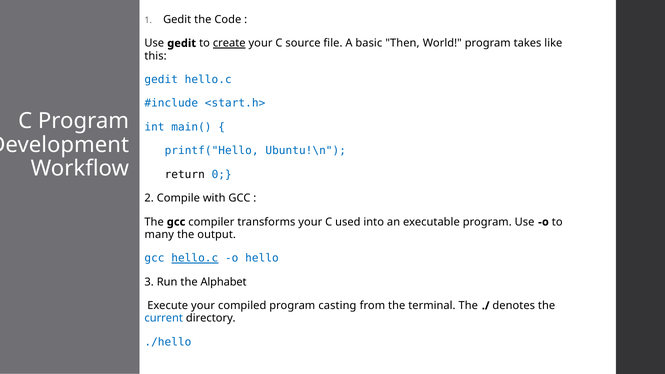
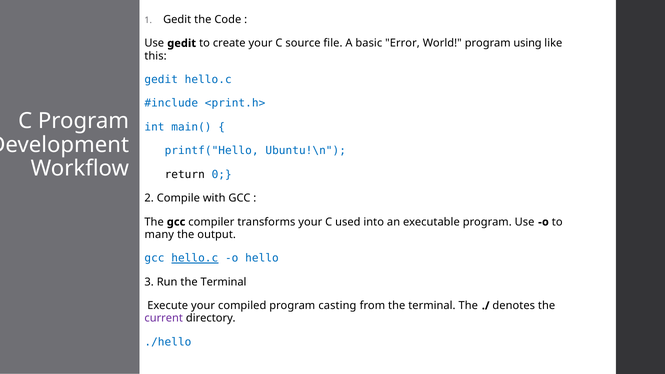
create underline: present -> none
Then: Then -> Error
takes: takes -> using
<start.h>: <start.h> -> <print.h>
Run the Alphabet: Alphabet -> Terminal
current colour: blue -> purple
